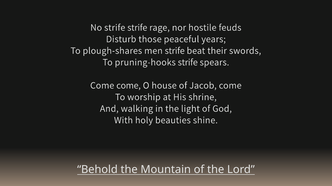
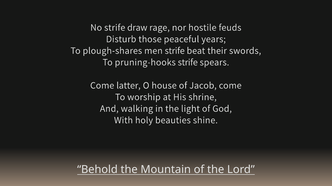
strife strife: strife -> draw
Come come: come -> latter
